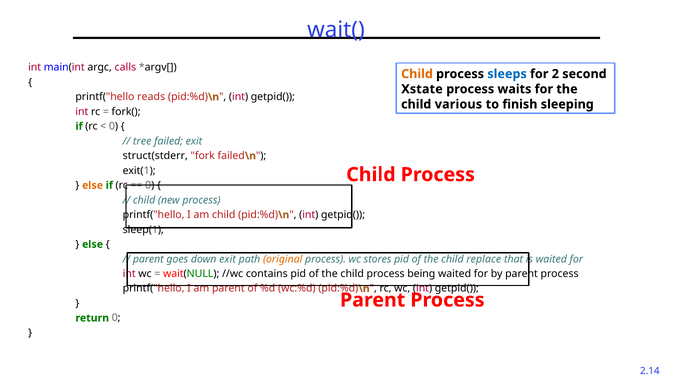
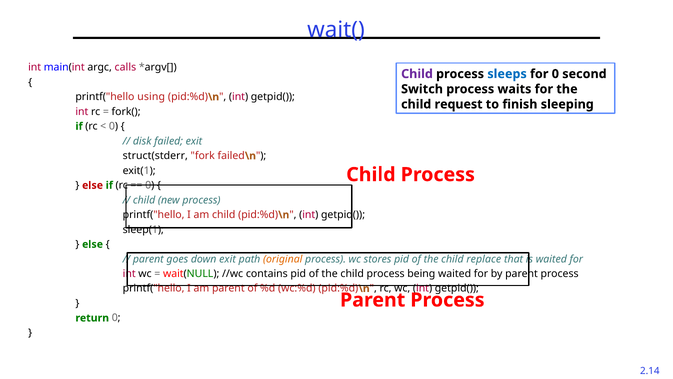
Child at (417, 74) colour: orange -> purple
for 2: 2 -> 0
Xstate: Xstate -> Switch
reads: reads -> using
various: various -> request
tree: tree -> disk
else at (93, 185) colour: orange -> red
